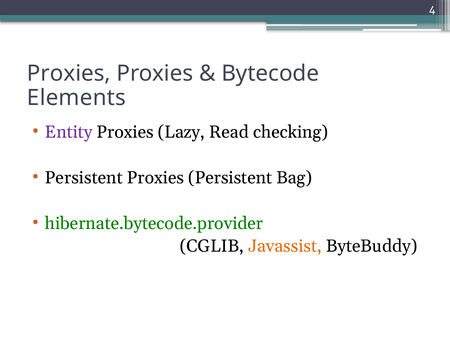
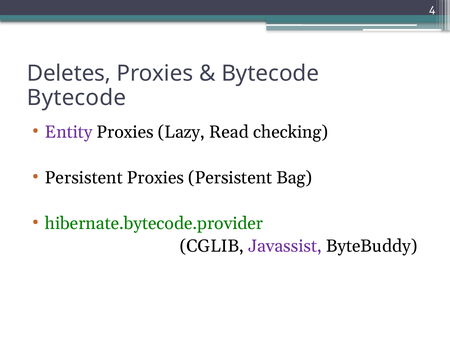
Proxies at (69, 74): Proxies -> Deletes
Elements at (77, 98): Elements -> Bytecode
Javassist colour: orange -> purple
